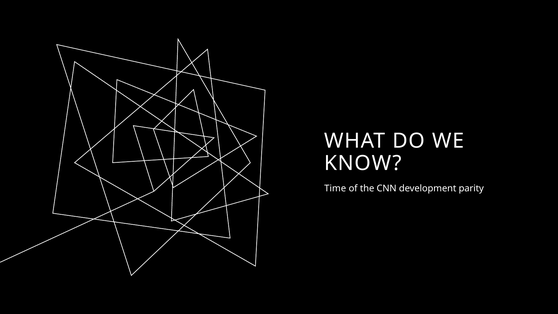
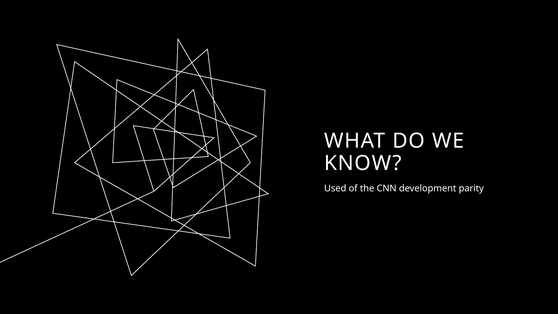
Time: Time -> Used
